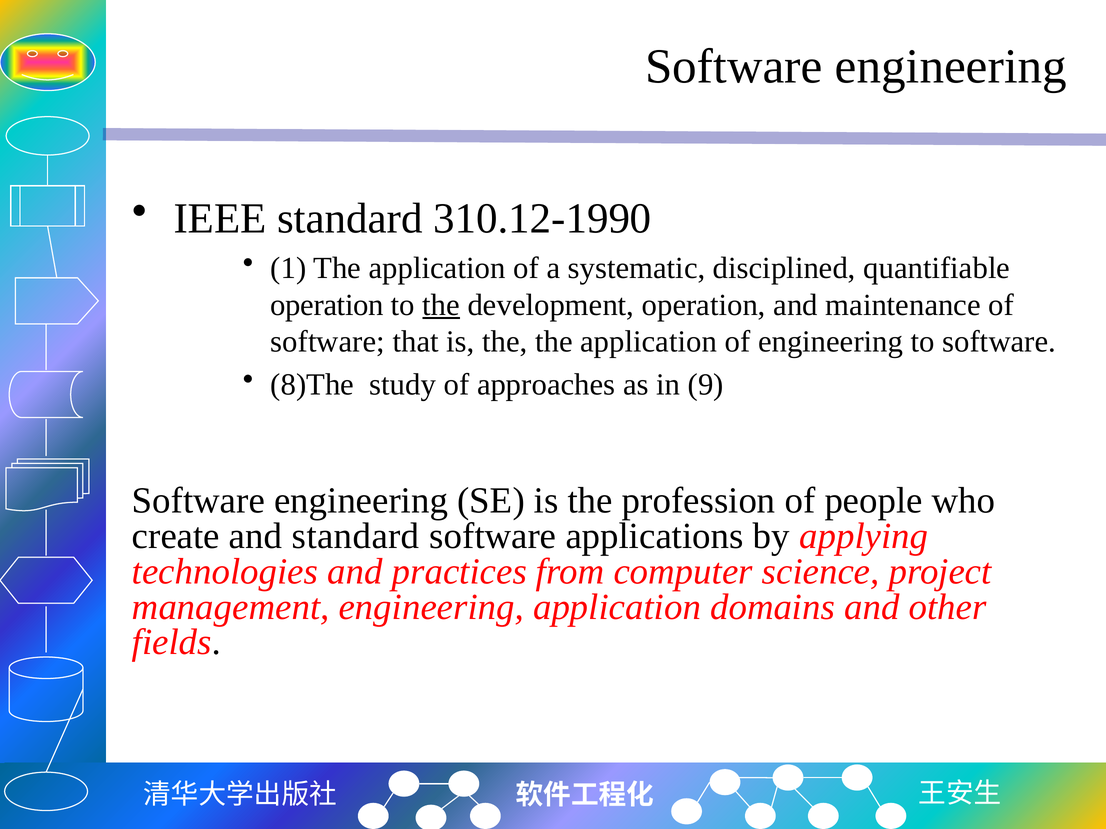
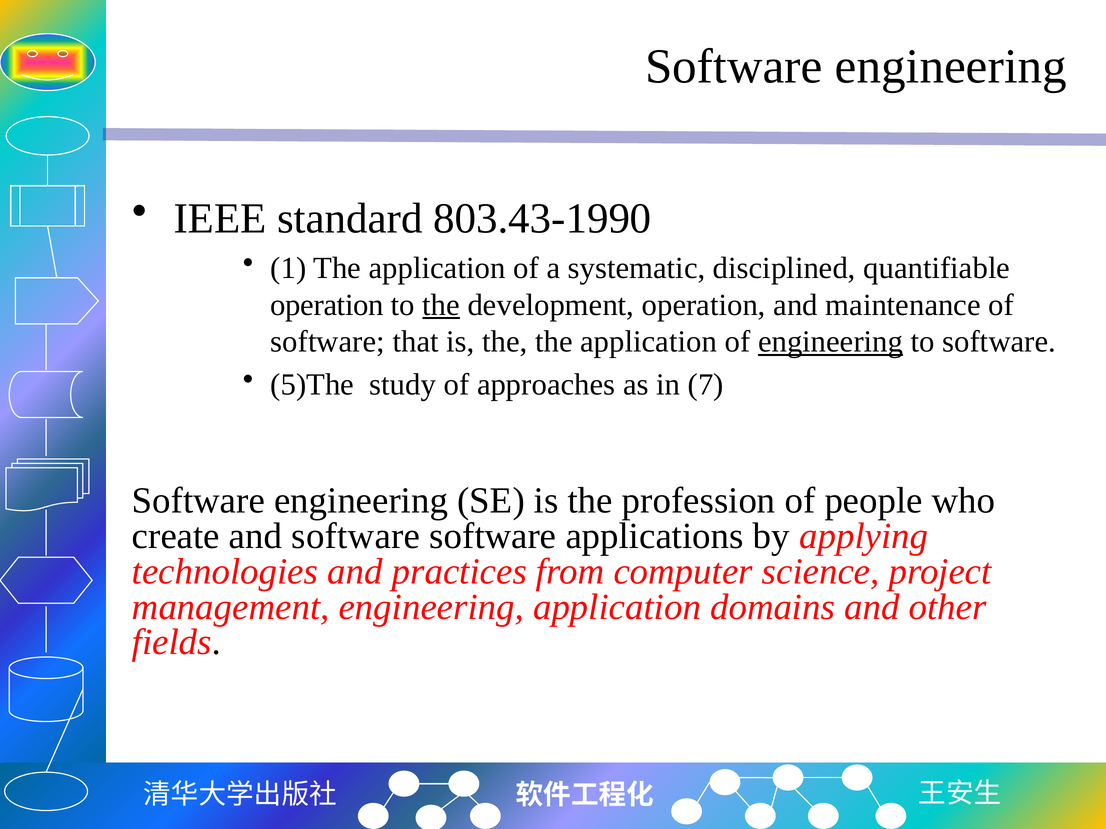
310.12-1990: 310.12-1990 -> 803.43-1990
engineering at (831, 342) underline: none -> present
8)The: 8)The -> 5)The
9: 9 -> 7
and standard: standard -> software
